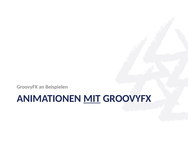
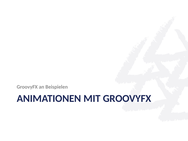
MIT underline: present -> none
